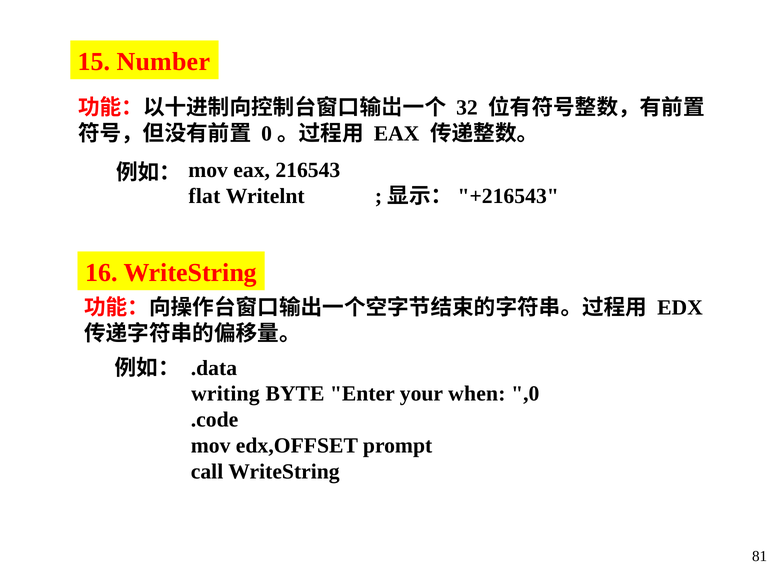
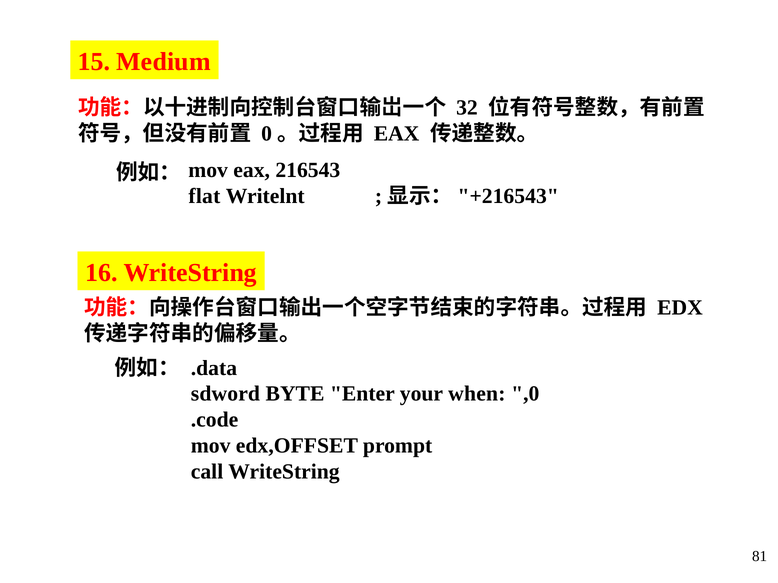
Number: Number -> Medium
writing: writing -> sdword
